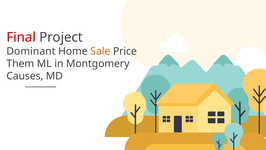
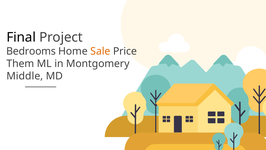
Final colour: red -> black
Dominant: Dominant -> Bedrooms
Causes: Causes -> Middle
